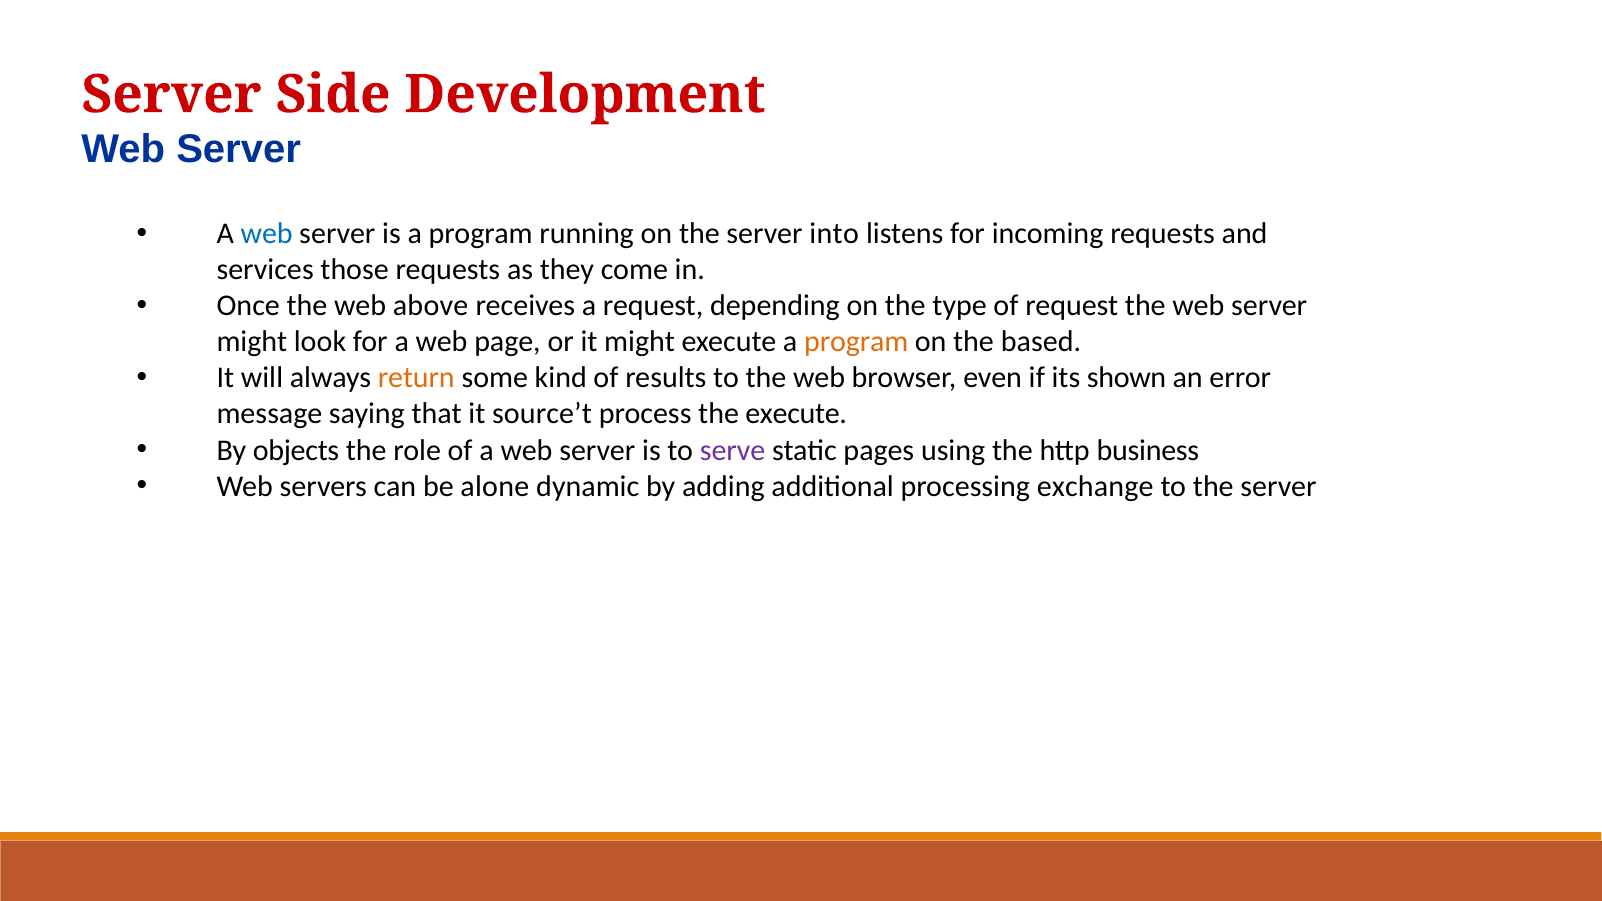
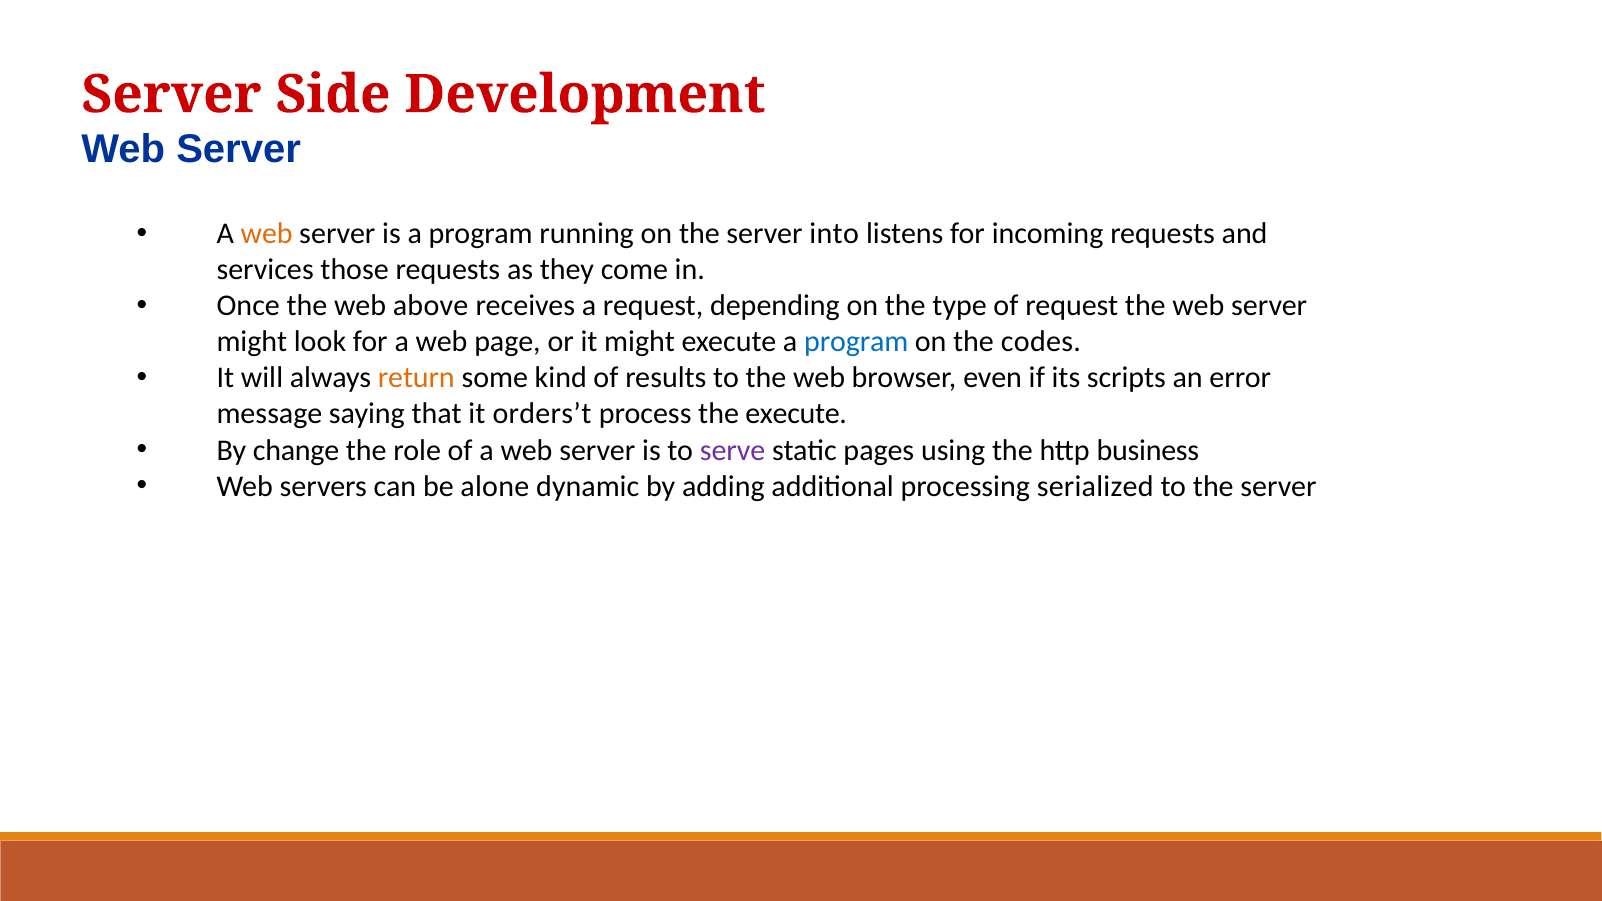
web at (267, 234) colour: blue -> orange
program at (856, 342) colour: orange -> blue
based: based -> codes
shown: shown -> scripts
source’t: source’t -> orders’t
objects: objects -> change
exchange: exchange -> serialized
